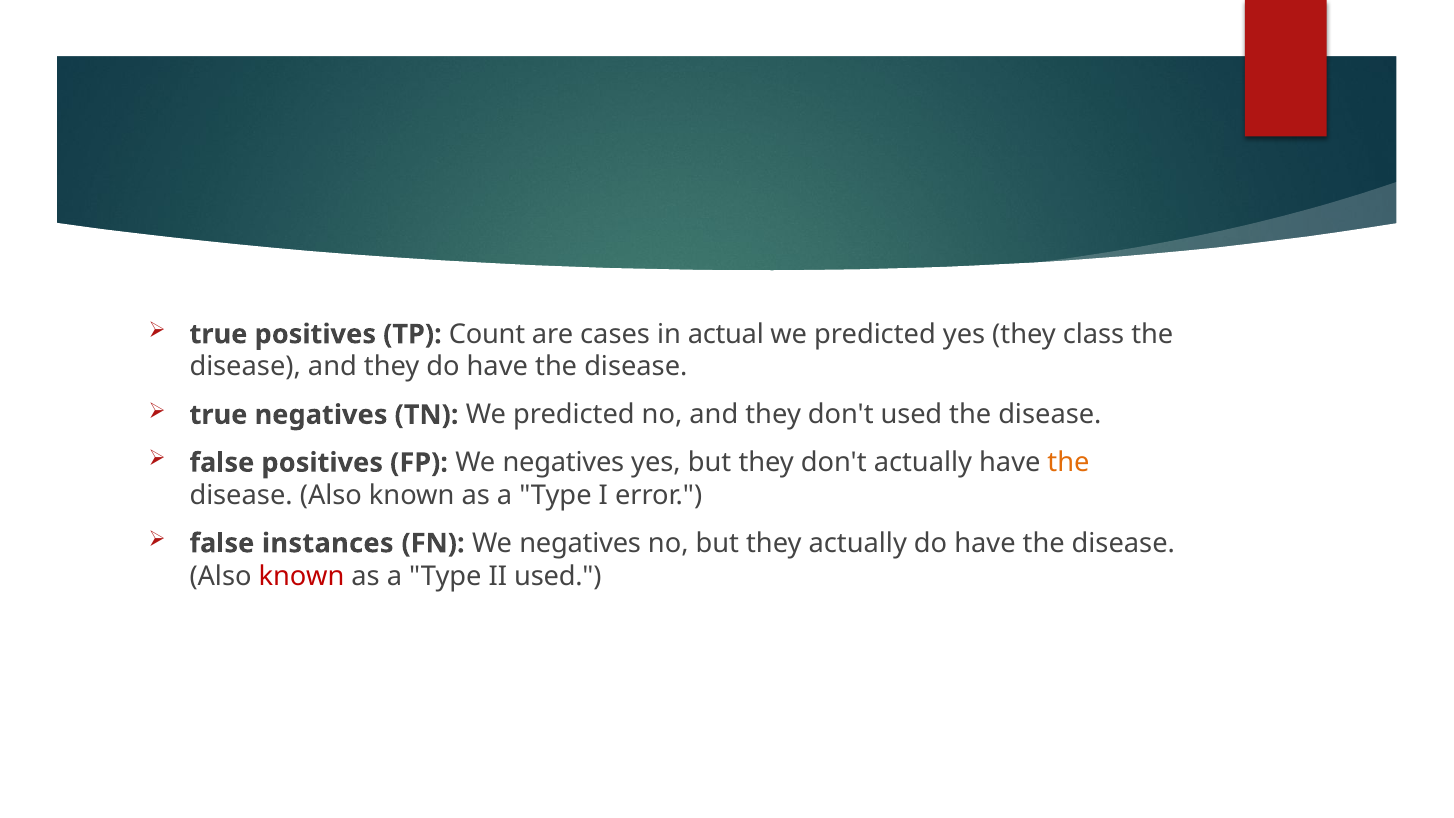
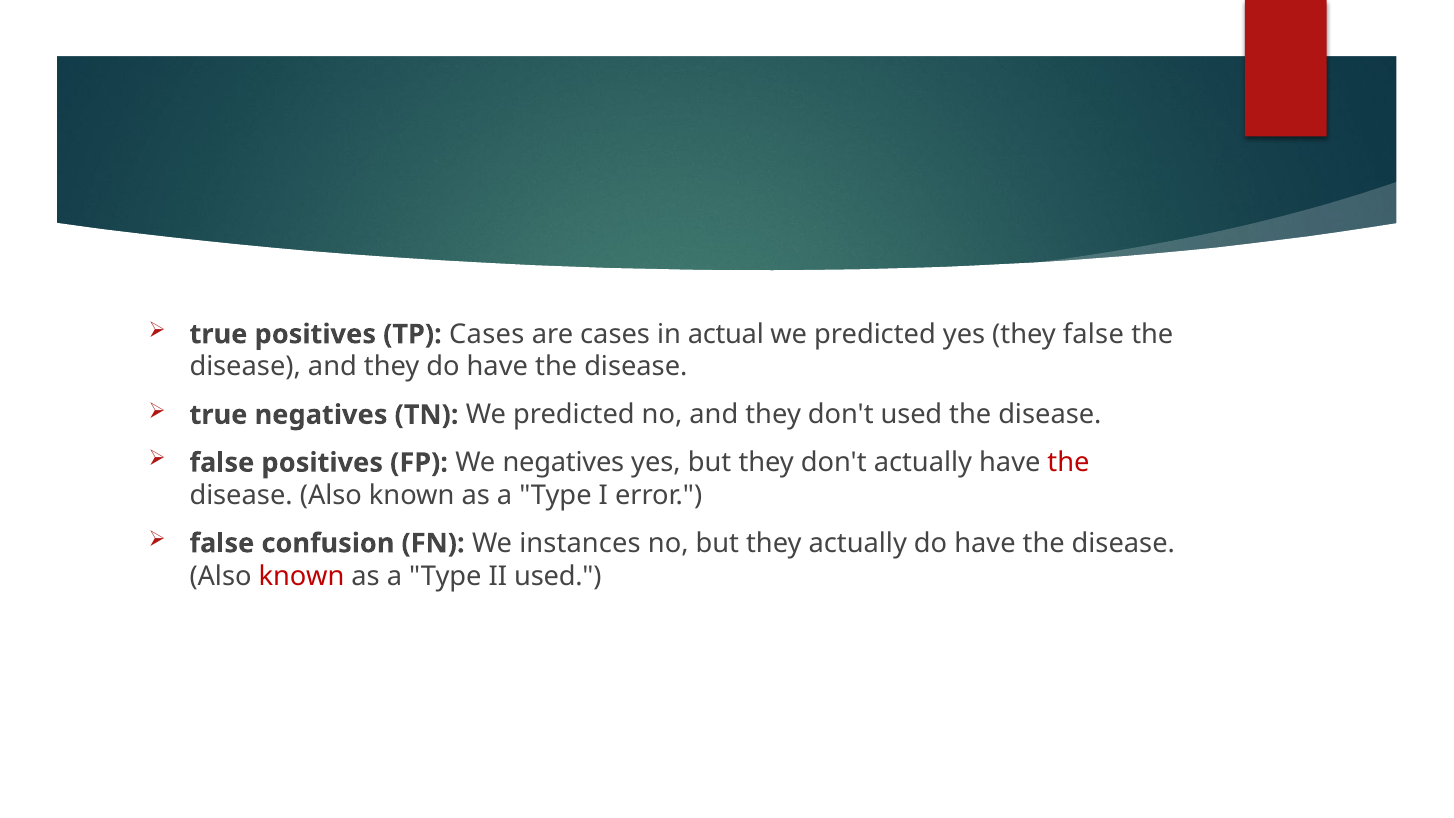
TP Count: Count -> Cases
they class: class -> false
the at (1069, 463) colour: orange -> red
instances: instances -> confusion
FN We negatives: negatives -> instances
